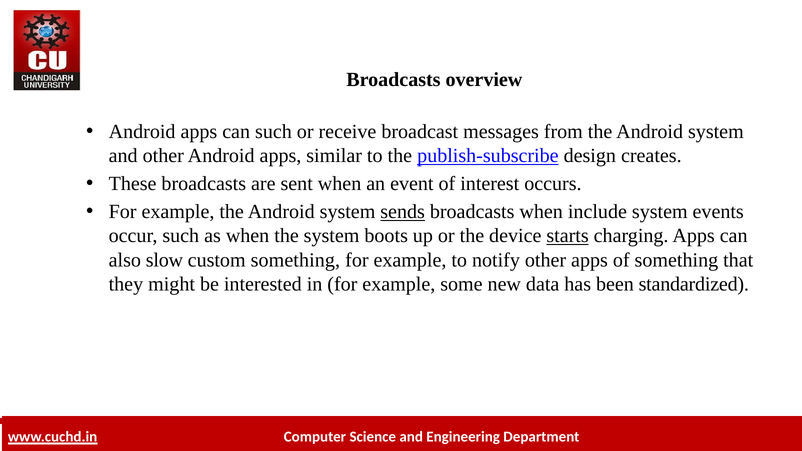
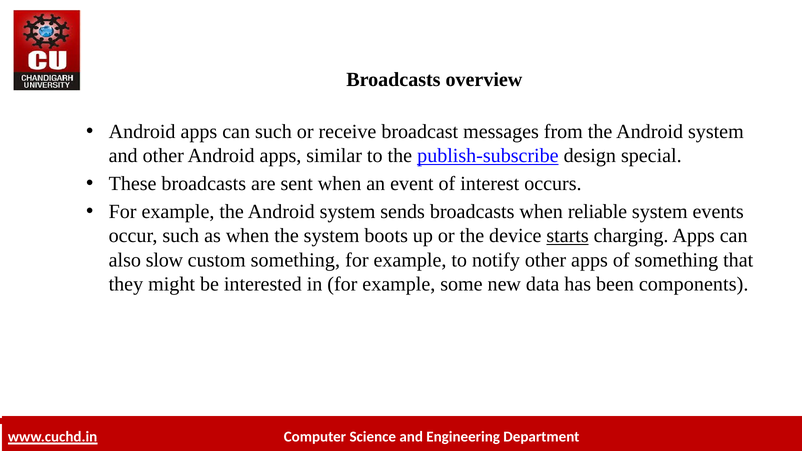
creates: creates -> special
sends underline: present -> none
include: include -> reliable
standardized: standardized -> components
